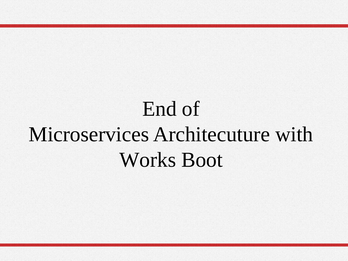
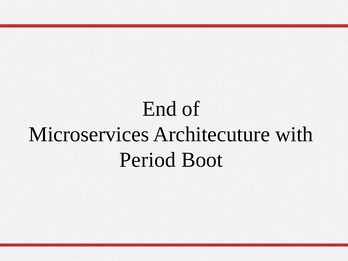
Works: Works -> Period
